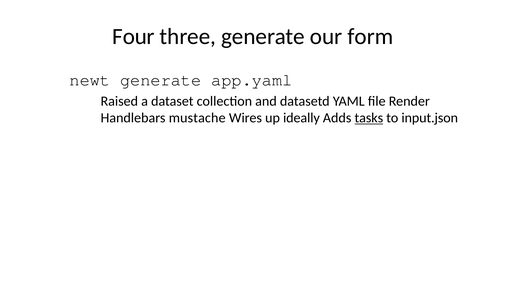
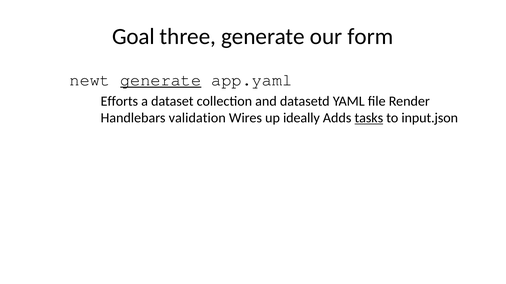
Four: Four -> Goal
generate at (161, 80) underline: none -> present
Raised: Raised -> Efforts
mustache: mustache -> validation
